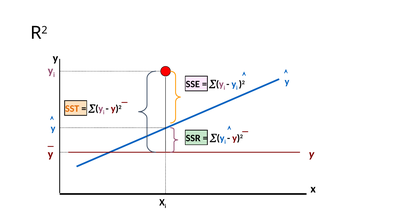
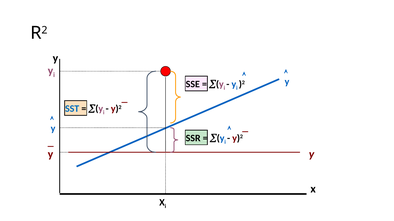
SST colour: orange -> blue
